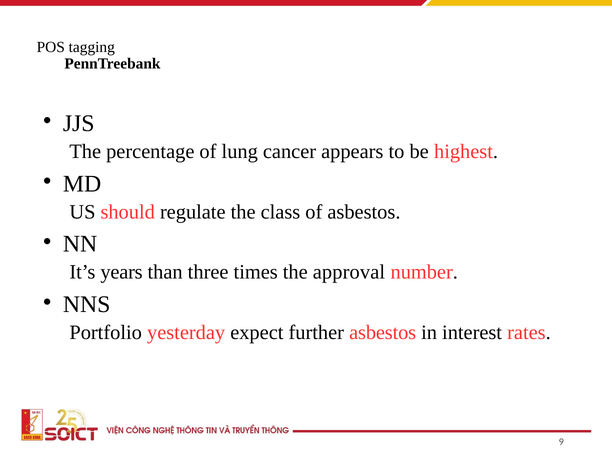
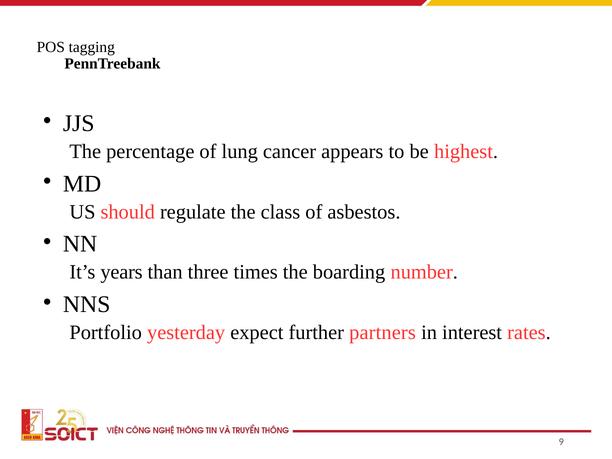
approval: approval -> boarding
further asbestos: asbestos -> partners
